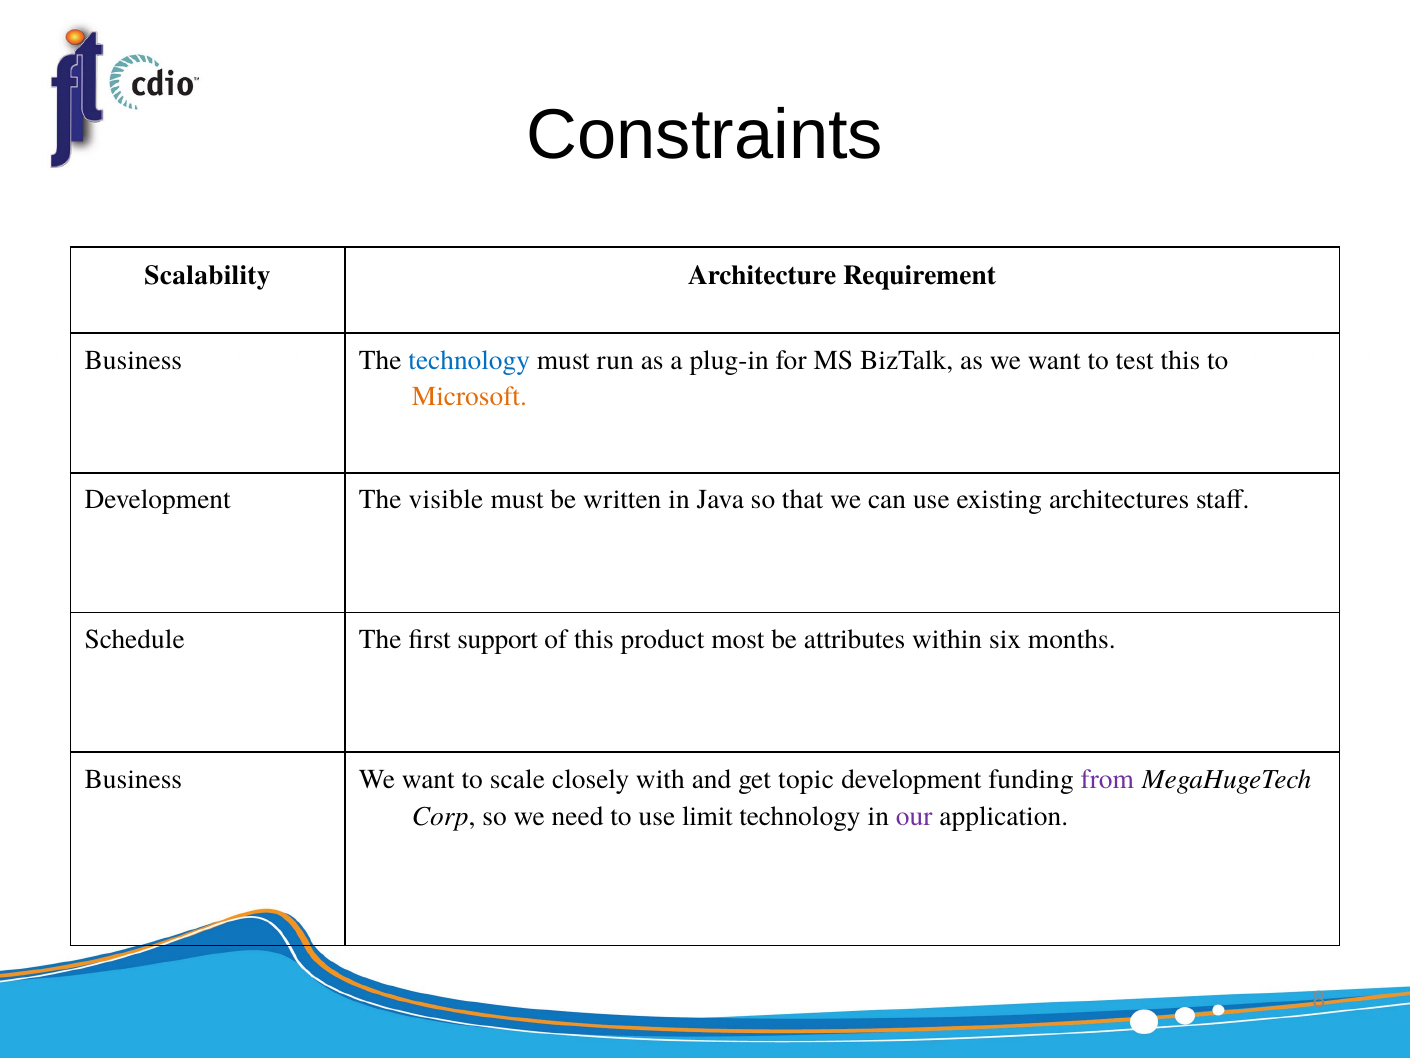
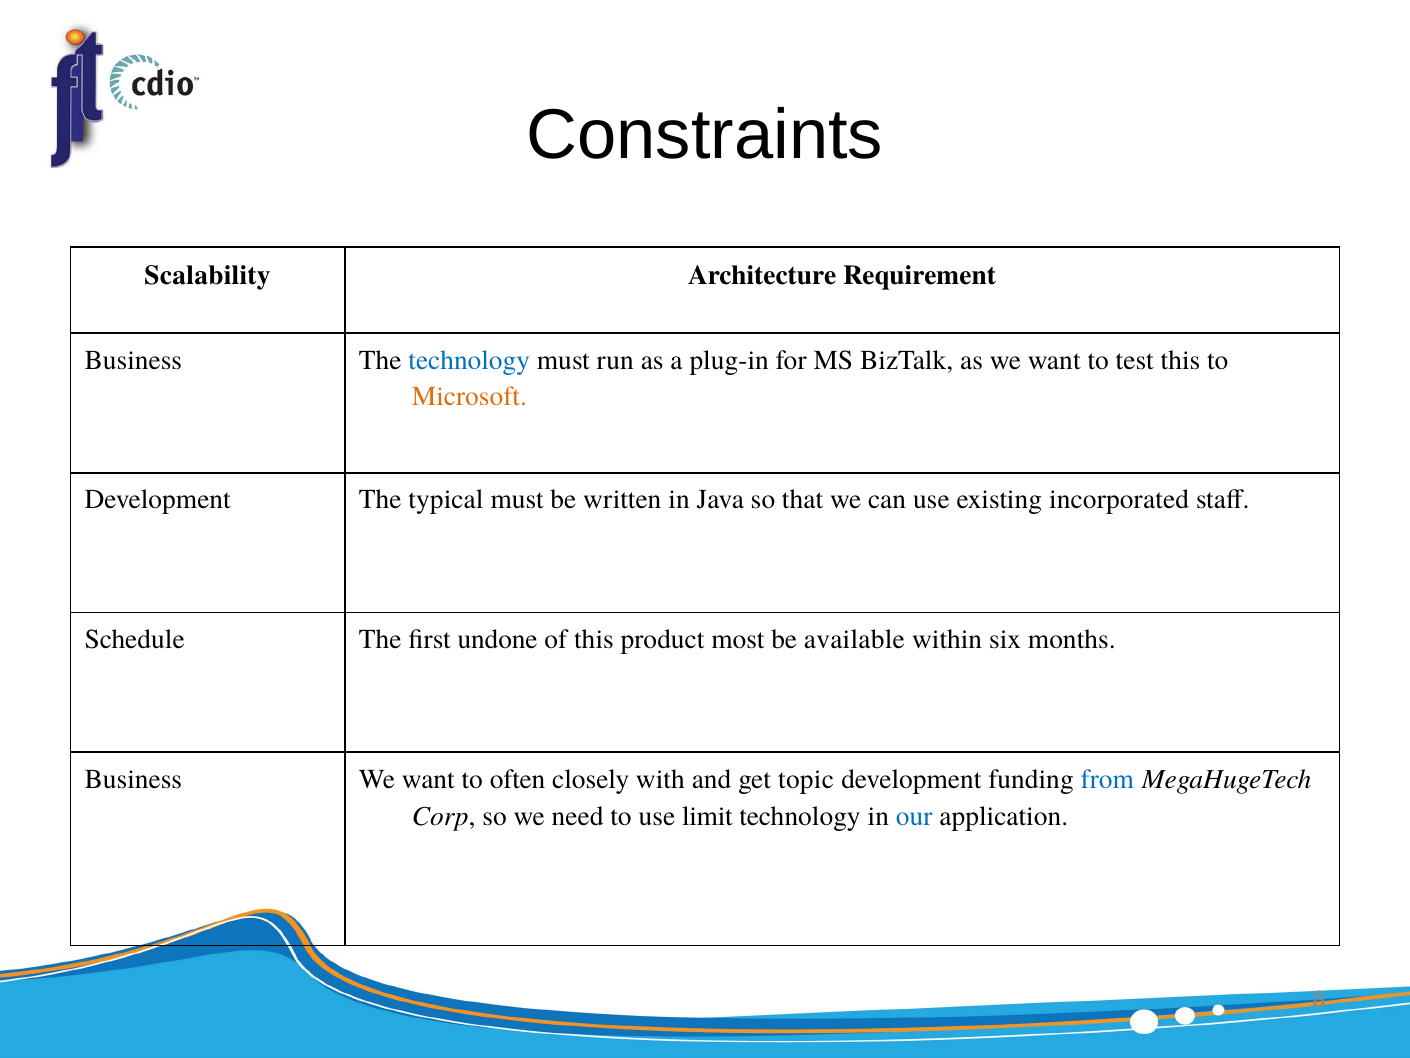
visible: visible -> typical
architectures: architectures -> incorporated
support: support -> undone
attributes: attributes -> available
scale: scale -> often
from colour: purple -> blue
our colour: purple -> blue
